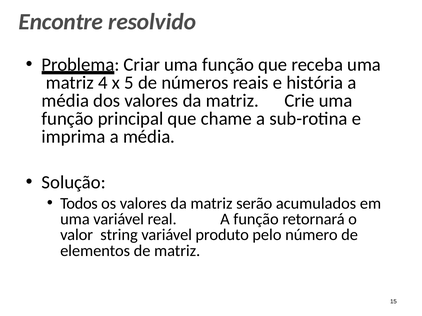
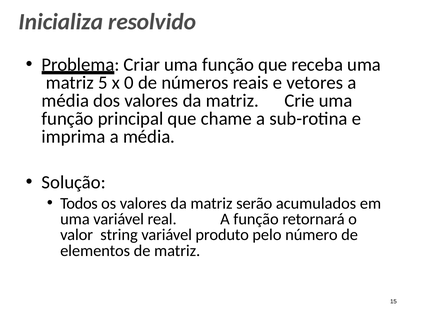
Encontre: Encontre -> Inicializa
4: 4 -> 5
5: 5 -> 0
história: história -> vetores
